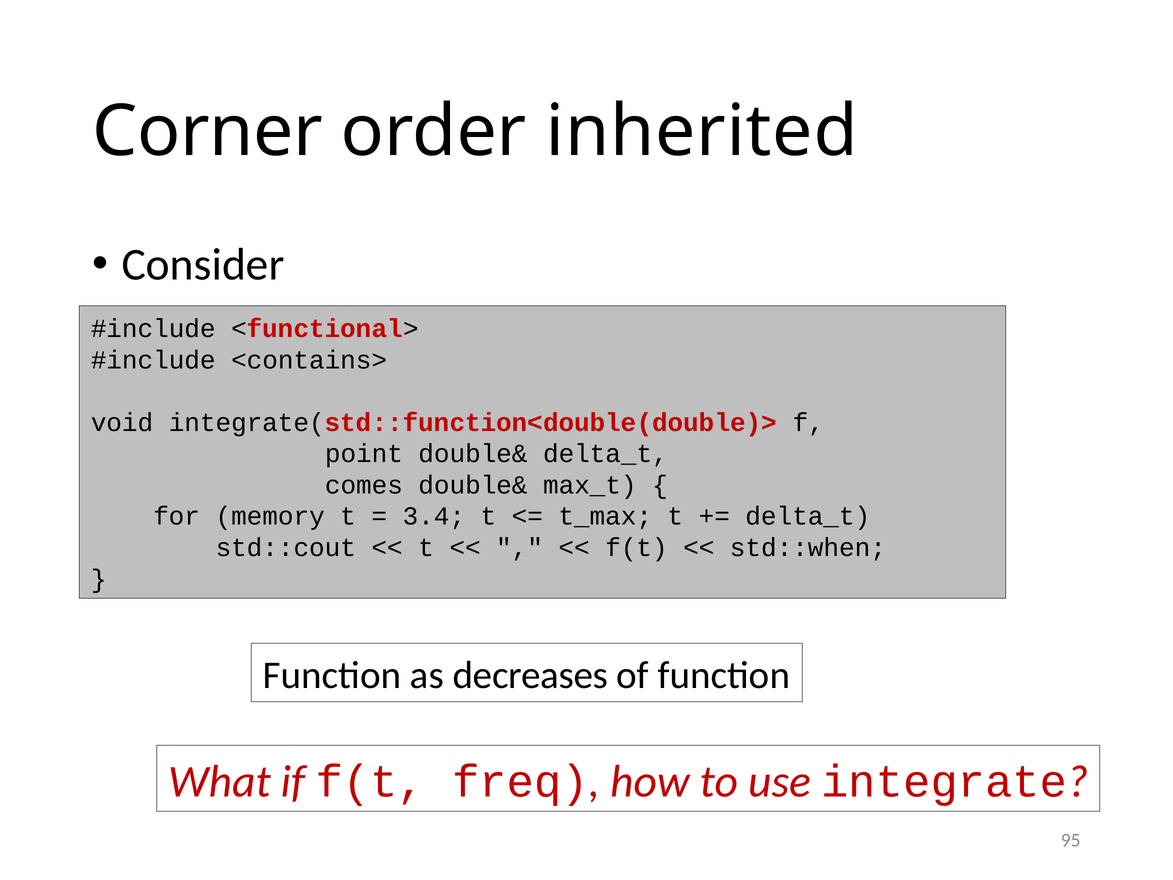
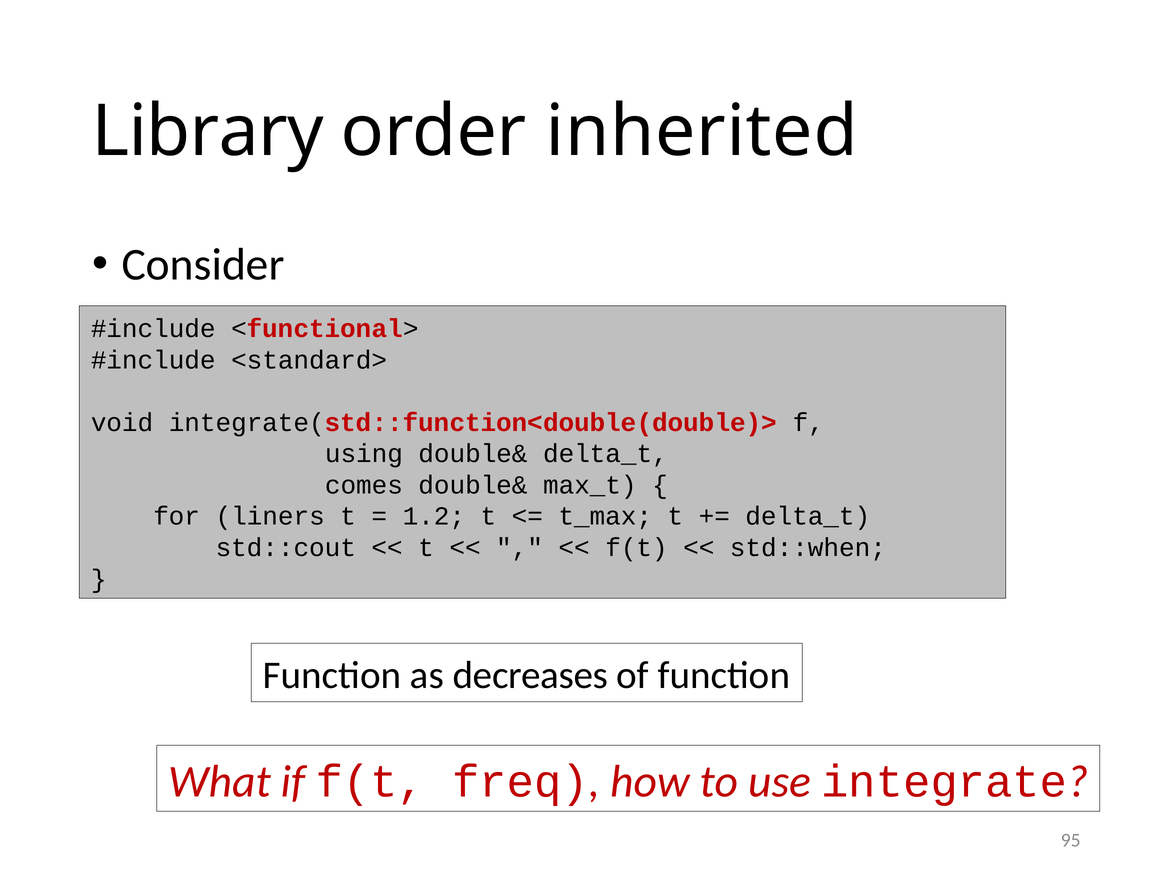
Corner: Corner -> Library
<contains>: <contains> -> <standard>
point: point -> using
memory: memory -> liners
3.4: 3.4 -> 1.2
